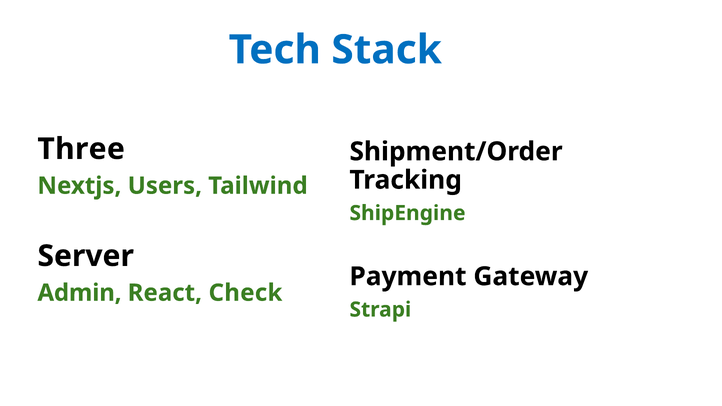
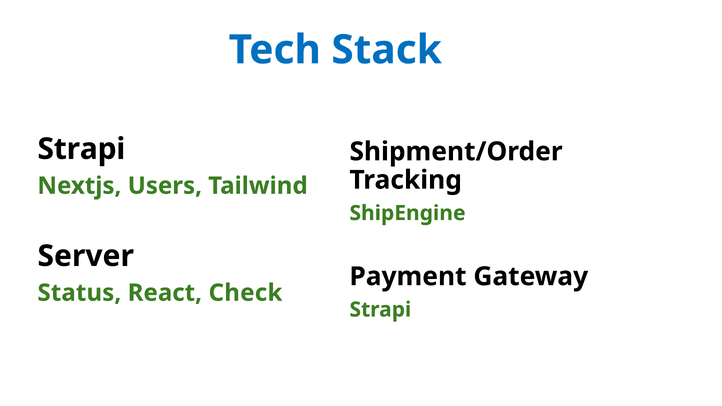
Three at (81, 149): Three -> Strapi
Admin: Admin -> Status
